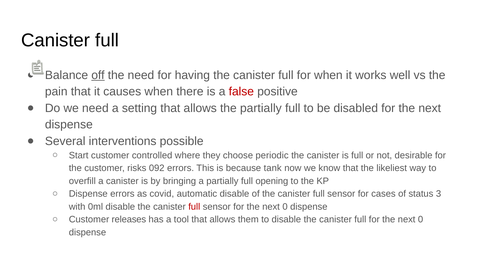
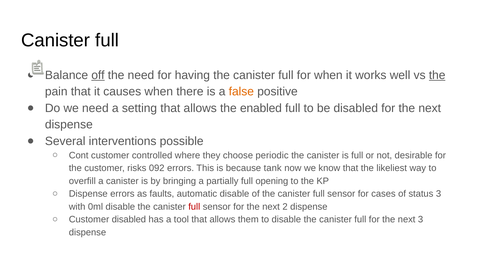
the at (437, 75) underline: none -> present
false colour: red -> orange
the partially: partially -> enabled
Start: Start -> Cont
covid: covid -> faults
0 at (285, 207): 0 -> 2
Customer releases: releases -> disabled
0 at (421, 219): 0 -> 3
